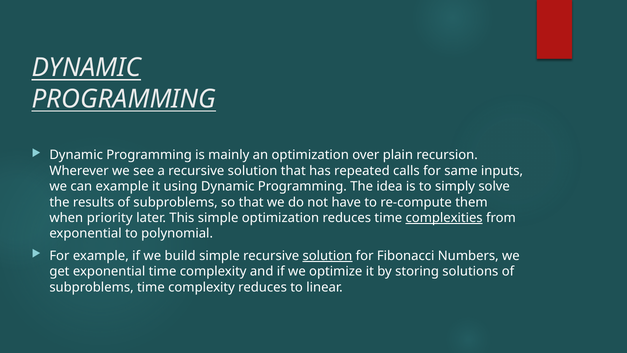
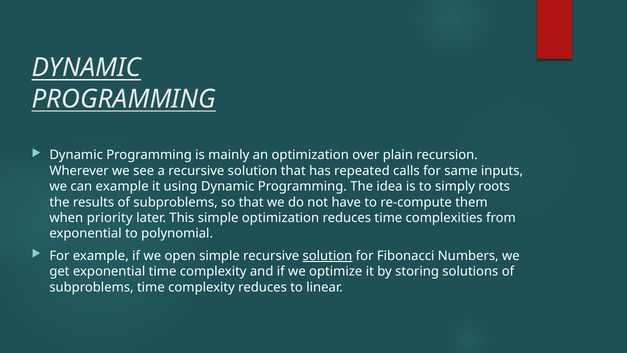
solve: solve -> roots
complexities underline: present -> none
build: build -> open
